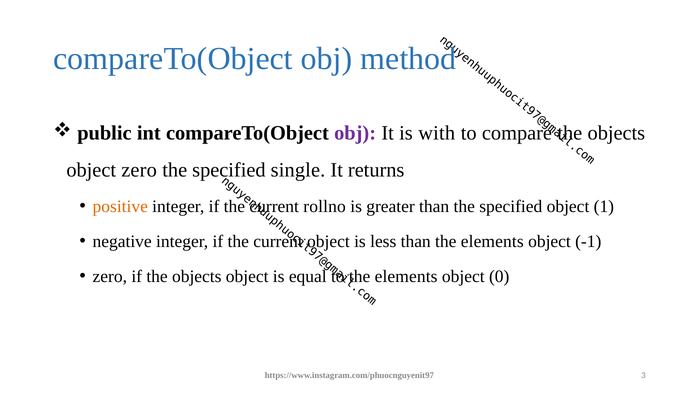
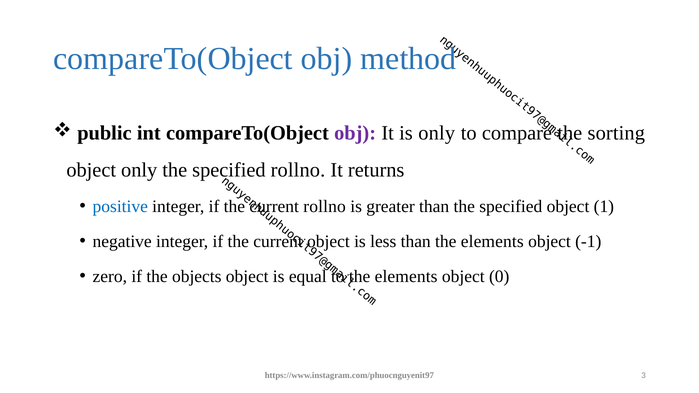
is with: with -> only
objects at (616, 133): objects -> sorting
object zero: zero -> only
single at (298, 170): single -> rollno
positive colour: orange -> blue
